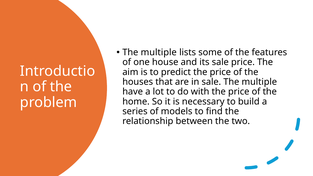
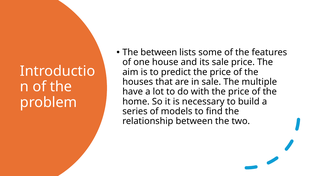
multiple at (159, 52): multiple -> between
